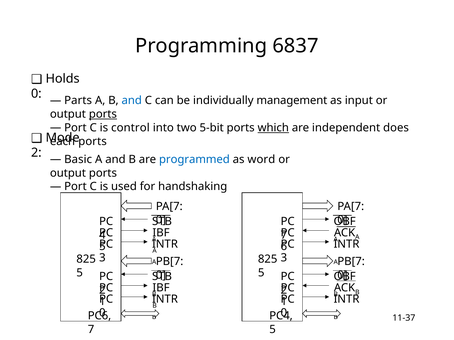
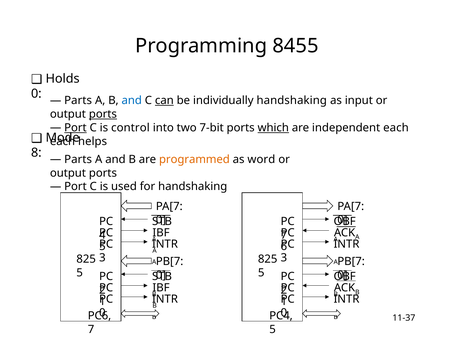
6837: 6837 -> 8455
can underline: none -> present
individually management: management -> handshaking
Port at (75, 128) underline: none -> present
5-bit: 5-bit -> 7-bit
independent does: does -> each
ports at (93, 142): ports -> helps
2 at (36, 153): 2 -> 8
Basic at (78, 160): Basic -> Parts
programmed colour: blue -> orange
